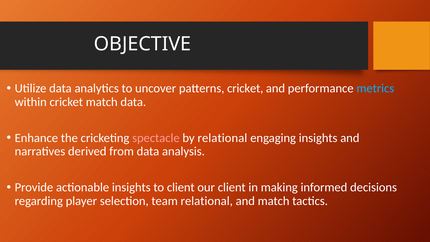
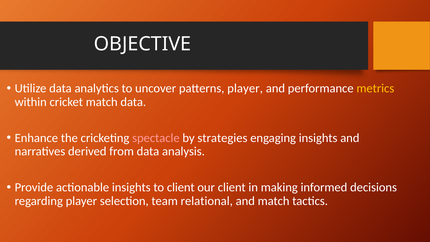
patterns cricket: cricket -> player
metrics colour: light blue -> yellow
by relational: relational -> strategies
